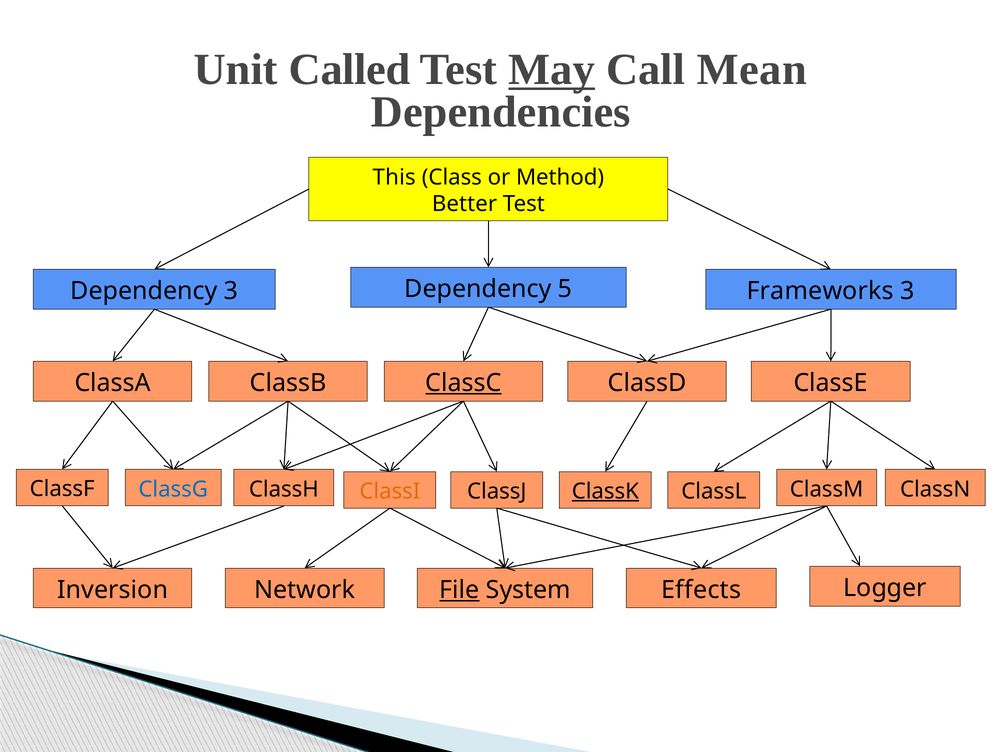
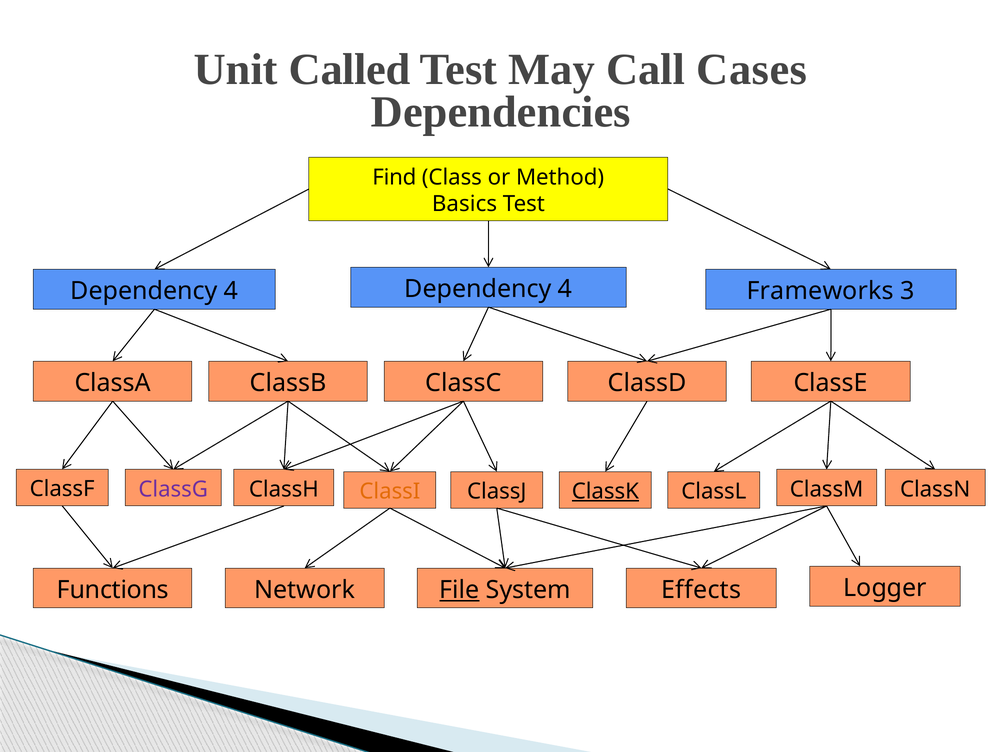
May underline: present -> none
Mean: Mean -> Cases
This: This -> Find
Better: Better -> Basics
3 at (231, 291): 3 -> 4
5 at (565, 289): 5 -> 4
ClassC underline: present -> none
ClassG colour: blue -> purple
Inversion: Inversion -> Functions
